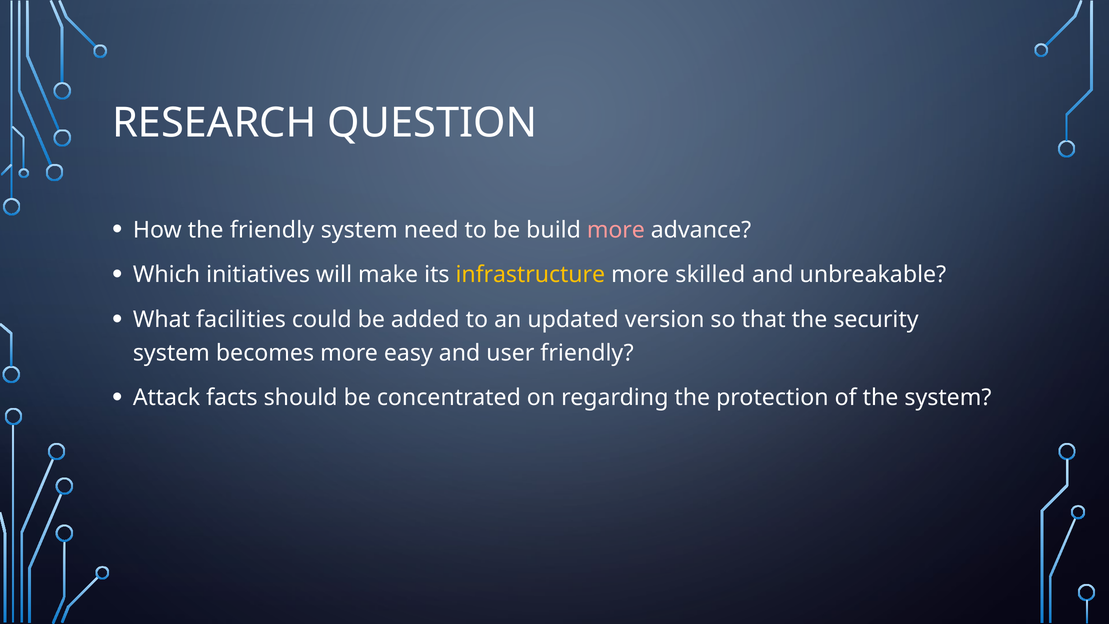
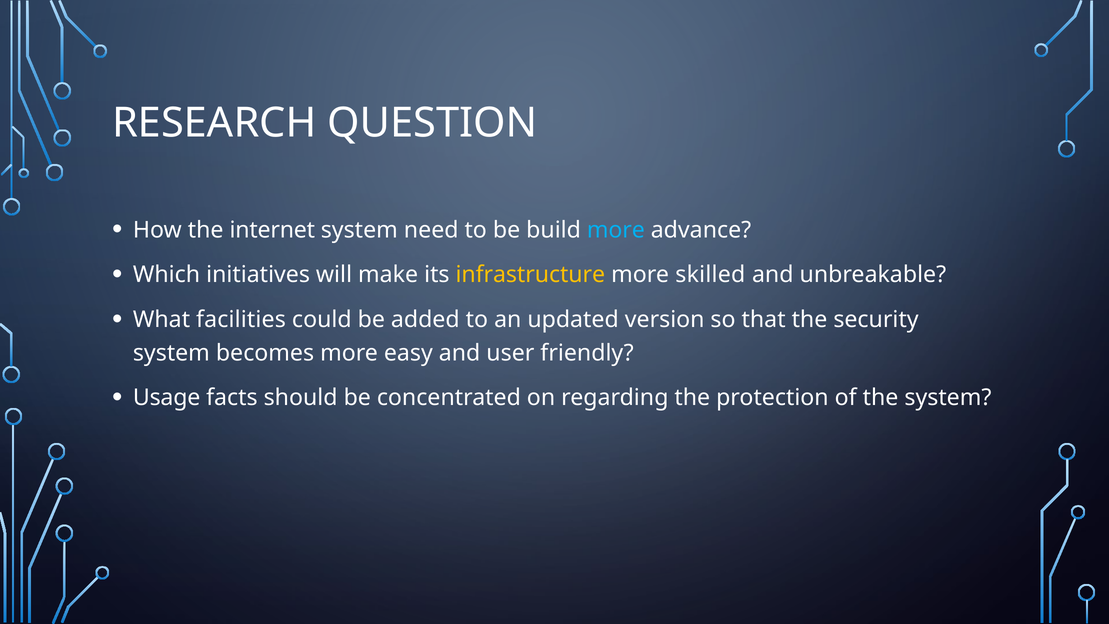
the friendly: friendly -> internet
more at (616, 230) colour: pink -> light blue
Attack: Attack -> Usage
